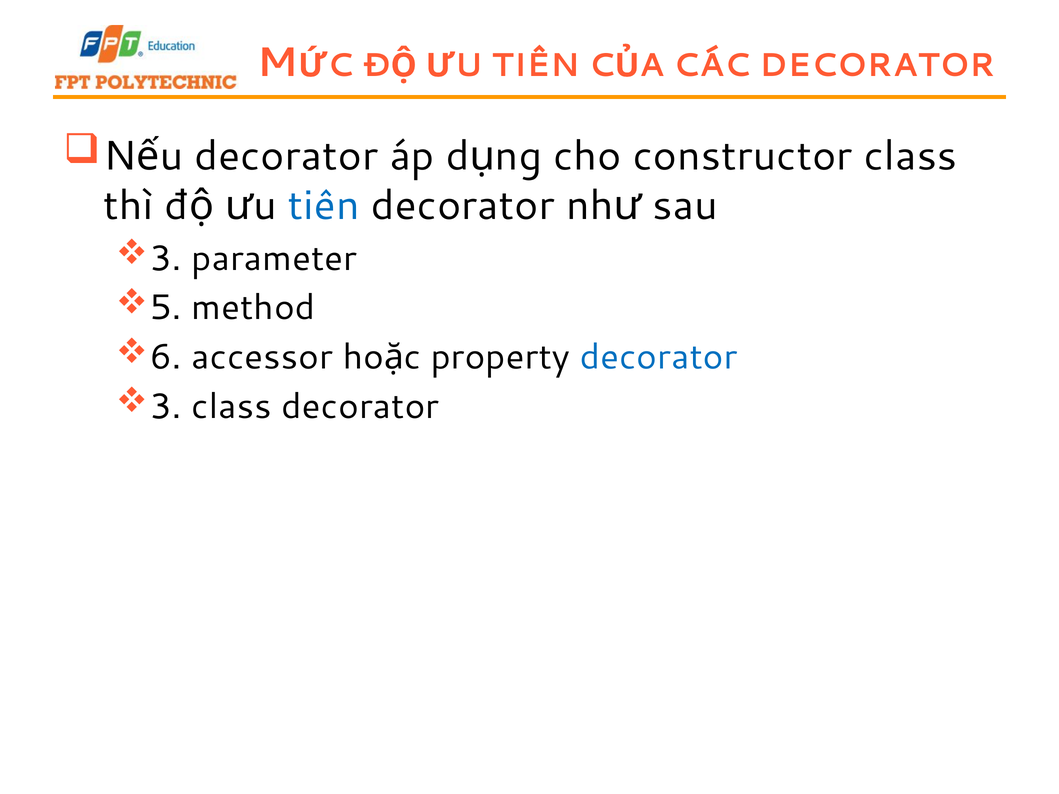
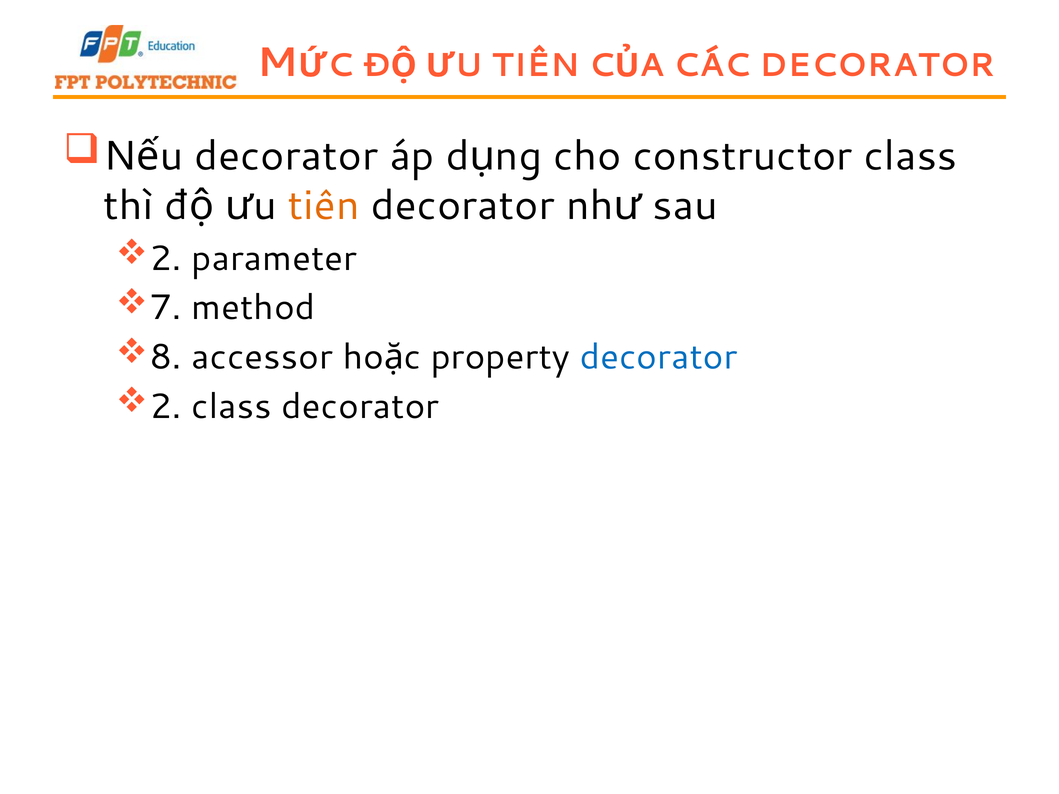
tiên at (324, 206) colour: blue -> orange
3 at (166, 258): 3 -> 2
5: 5 -> 7
6: 6 -> 8
3 at (166, 407): 3 -> 2
